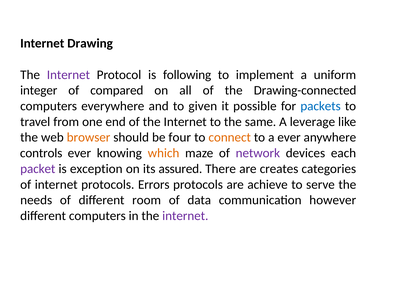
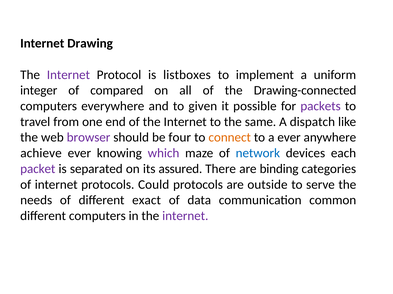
following: following -> listboxes
packets colour: blue -> purple
leverage: leverage -> dispatch
browser colour: orange -> purple
controls: controls -> achieve
which colour: orange -> purple
network colour: purple -> blue
exception: exception -> separated
creates: creates -> binding
Errors: Errors -> Could
achieve: achieve -> outside
room: room -> exact
however: however -> common
